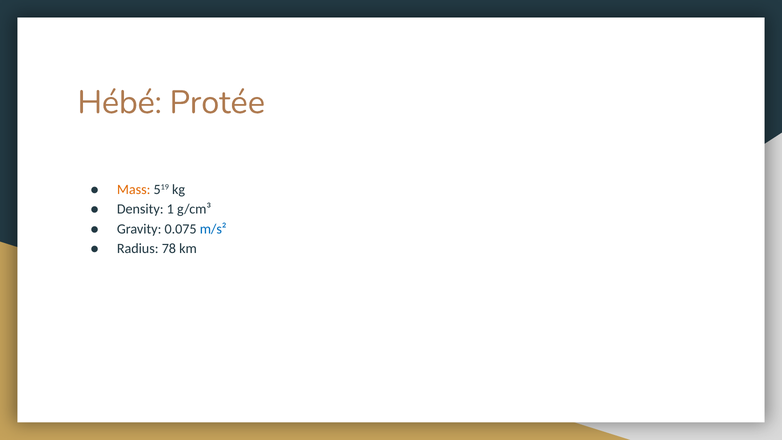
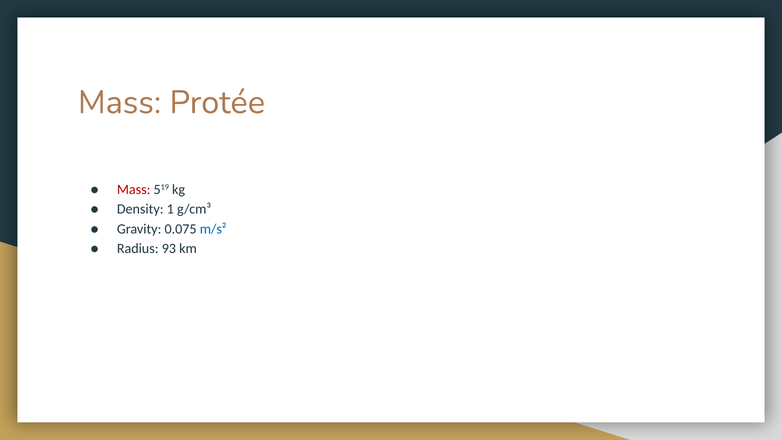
Hébé at (120, 102): Hébé -> Mass
Mass at (134, 189) colour: orange -> red
78: 78 -> 93
